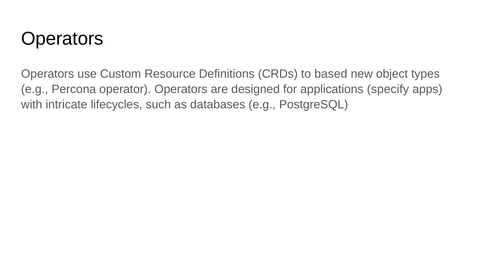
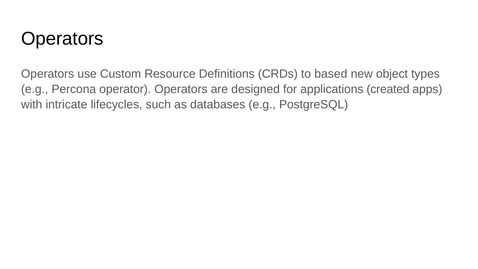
specify: specify -> created
